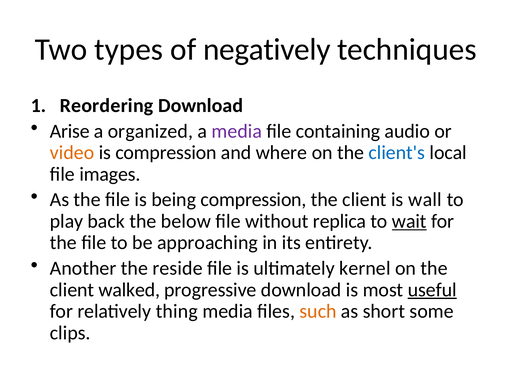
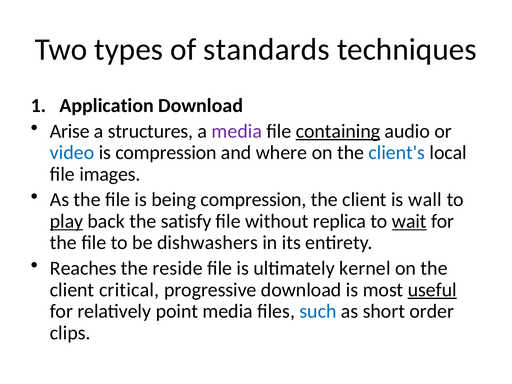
negatively: negatively -> standards
Reordering: Reordering -> Application
organized: organized -> structures
containing underline: none -> present
video colour: orange -> blue
play underline: none -> present
below: below -> satisfy
approaching: approaching -> dishwashers
Another: Another -> Reaches
walked: walked -> critical
thing: thing -> point
such colour: orange -> blue
some: some -> order
